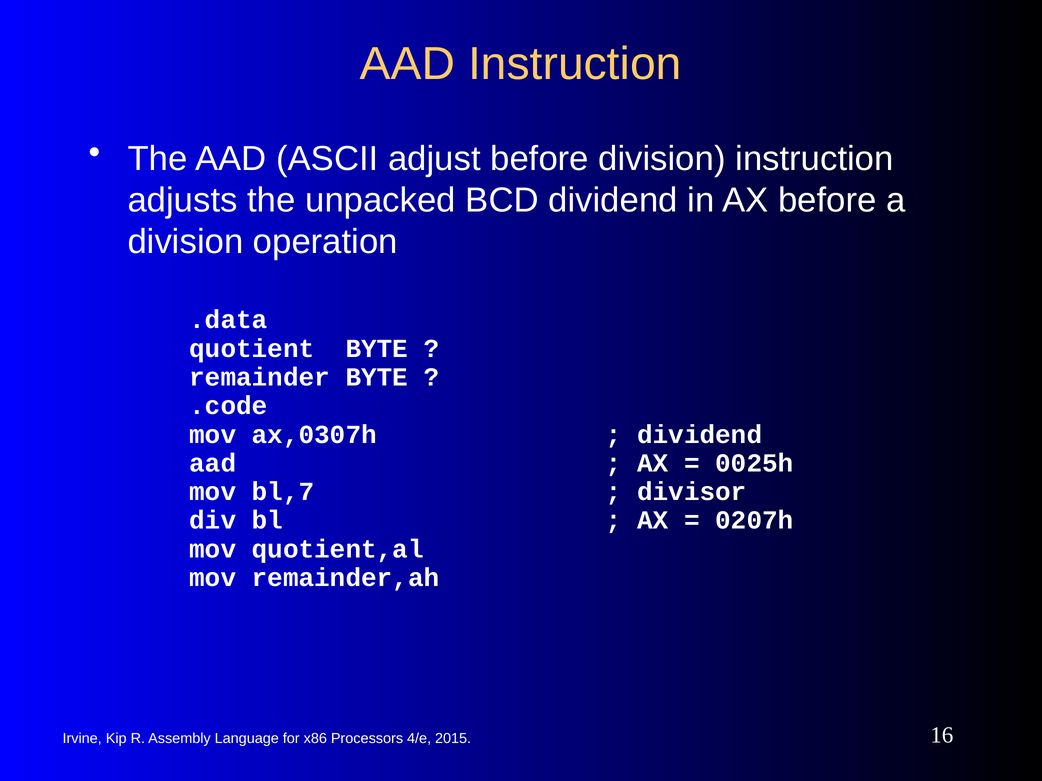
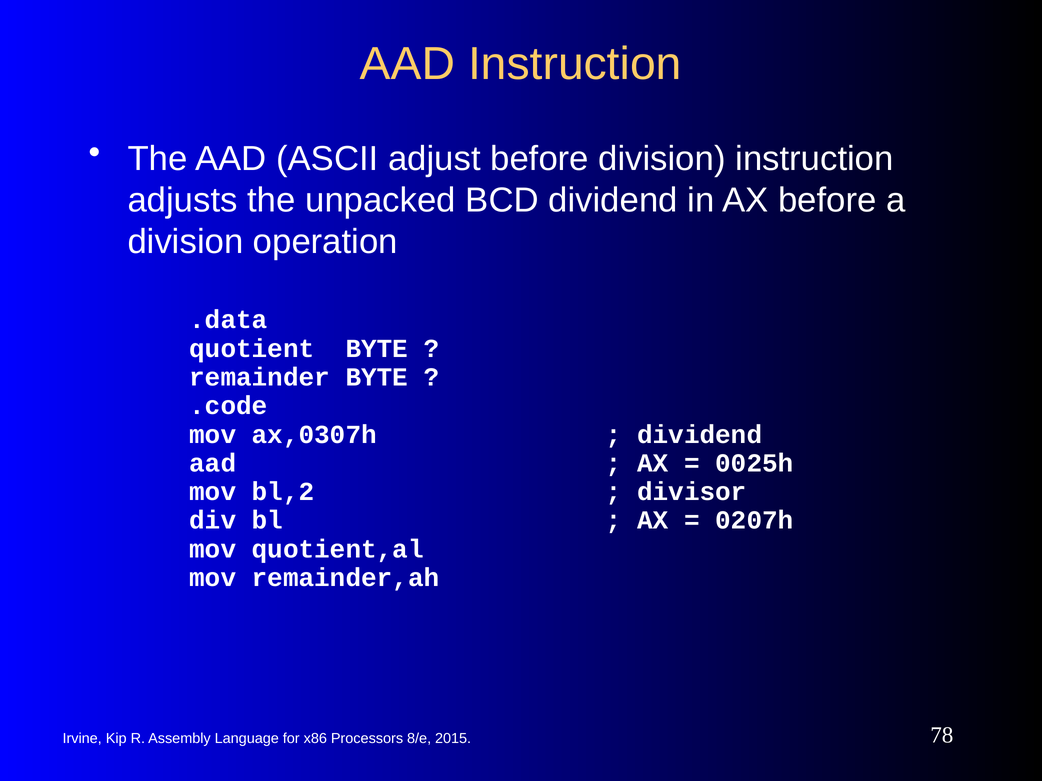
bl,7: bl,7 -> bl,2
4/e: 4/e -> 8/e
16: 16 -> 78
